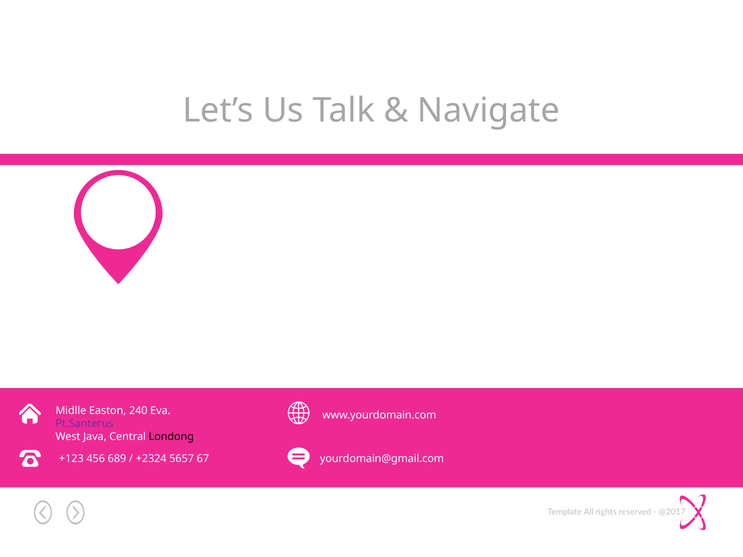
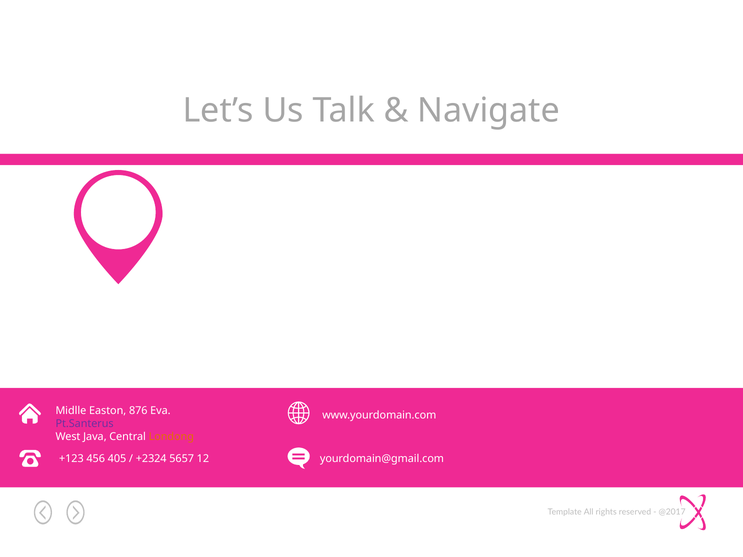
240: 240 -> 876
Londong colour: black -> orange
689: 689 -> 405
67: 67 -> 12
